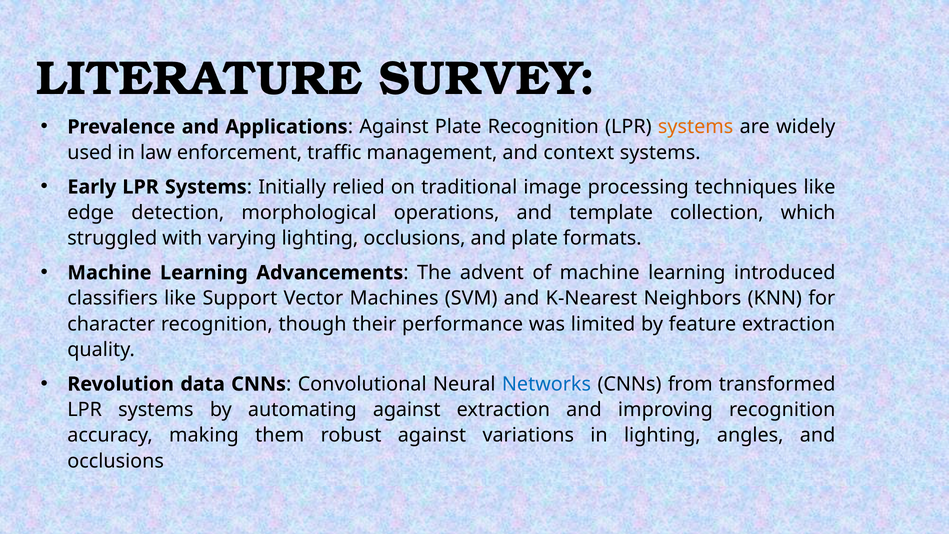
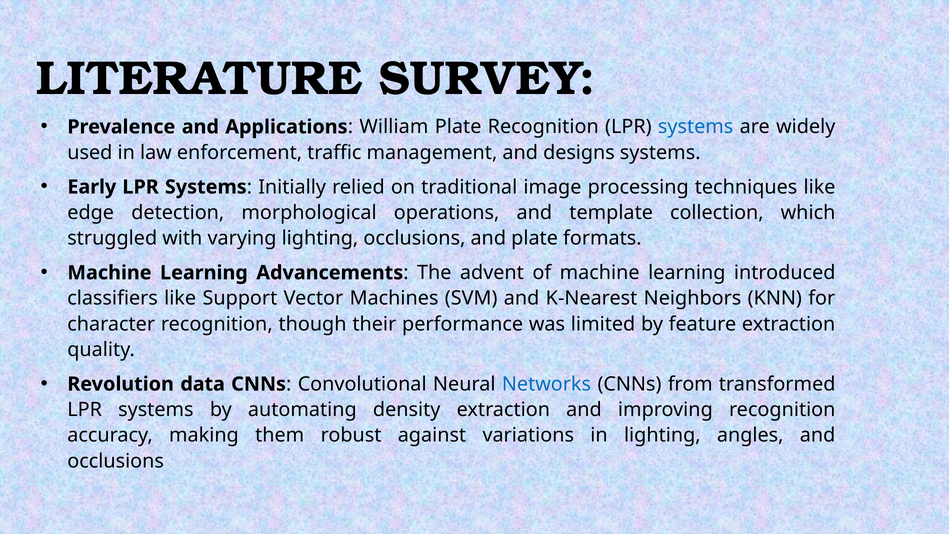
Against at (394, 127): Against -> William
systems at (696, 127) colour: orange -> blue
context: context -> designs
automating against: against -> density
